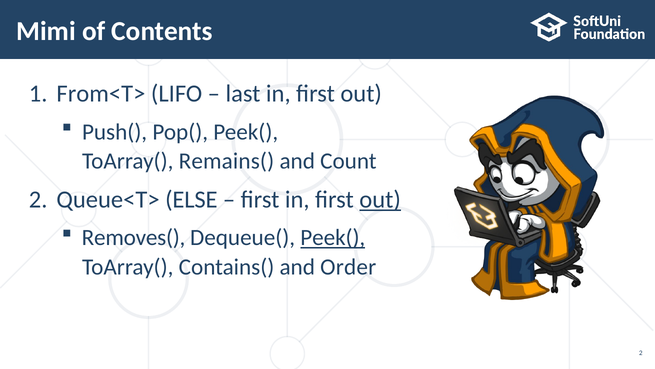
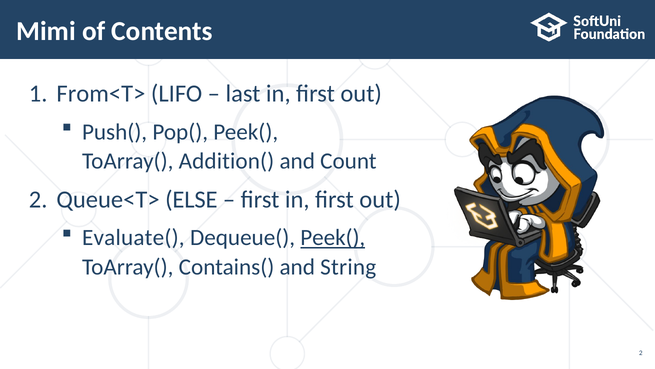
Remains(: Remains( -> Addition(
out at (380, 199) underline: present -> none
Removes(: Removes( -> Evaluate(
Order: Order -> String
